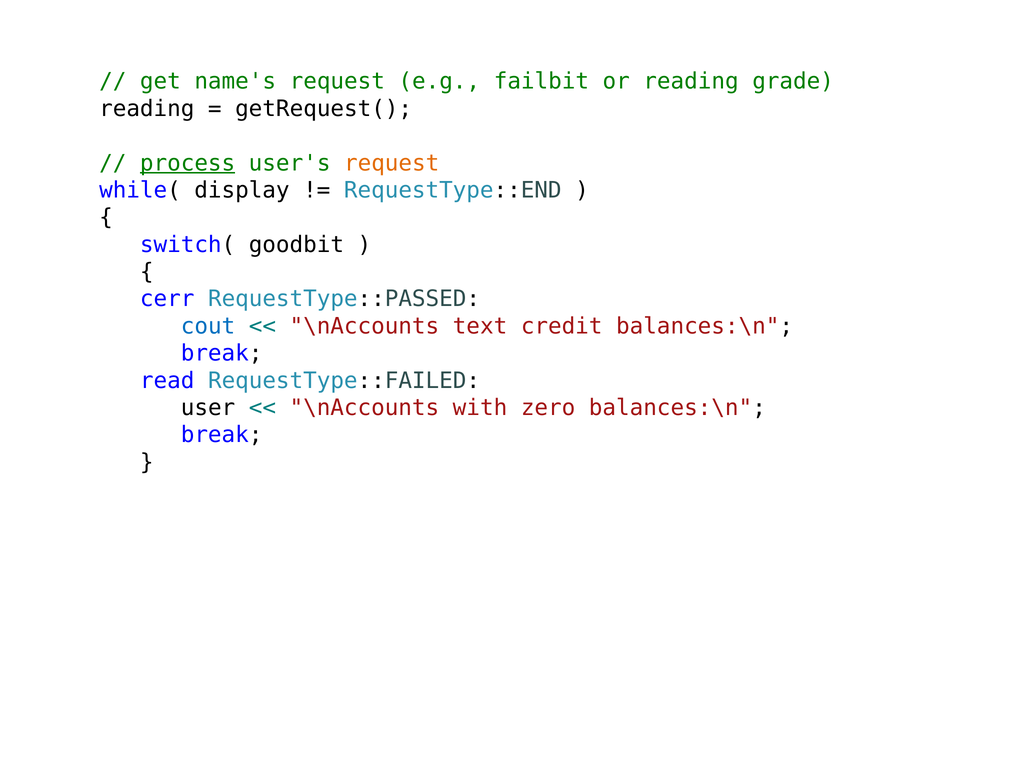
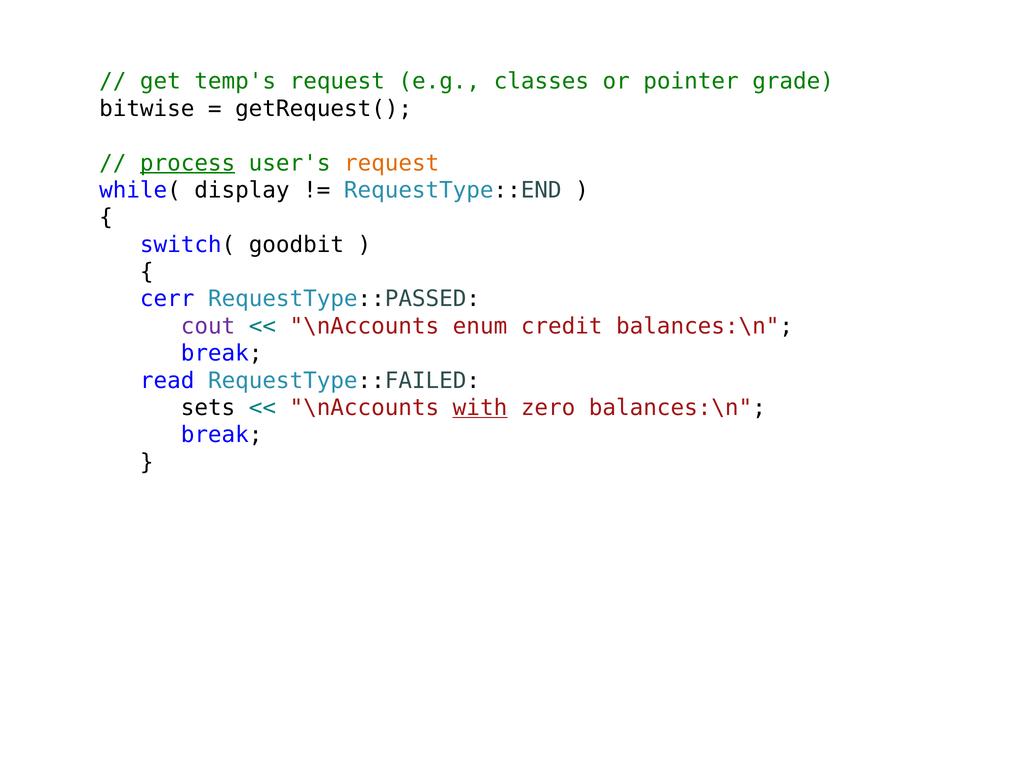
name's: name's -> temp's
failbit: failbit -> classes
or reading: reading -> pointer
reading at (147, 109): reading -> bitwise
cout colour: blue -> purple
text: text -> enum
user: user -> sets
with underline: none -> present
